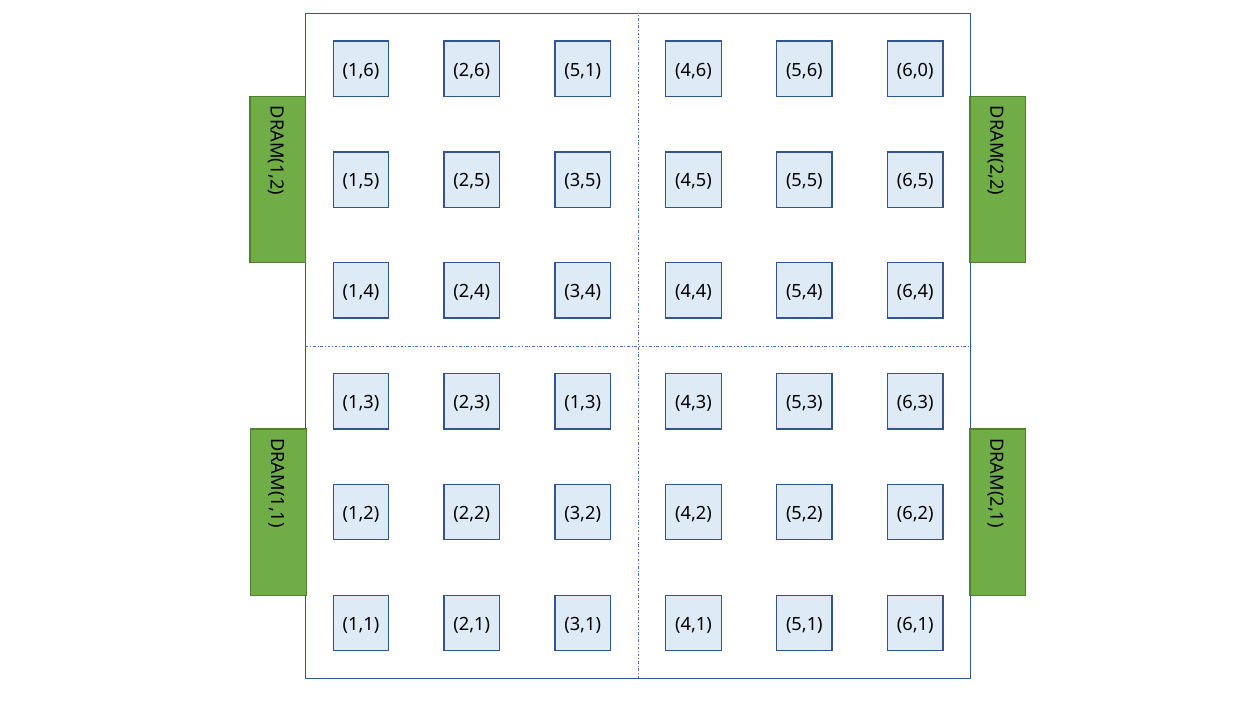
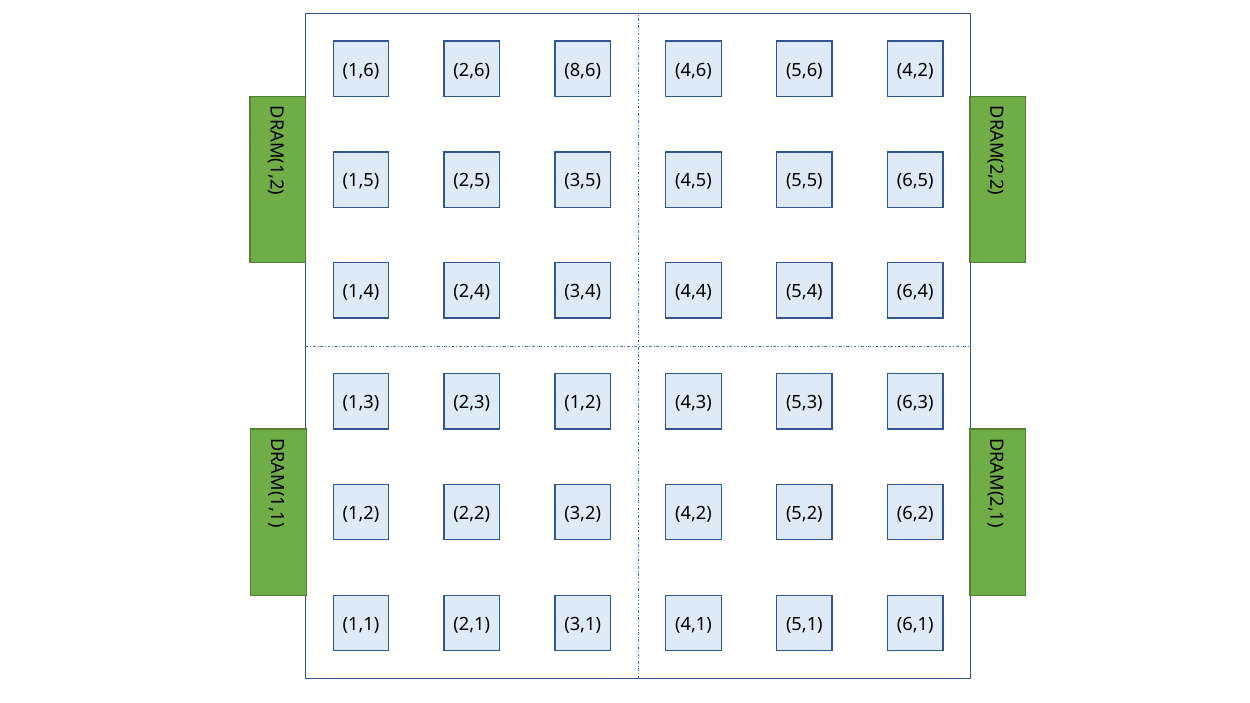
5,1 at (583, 70): 5,1 -> 8,6
5,6 6,0: 6,0 -> 4,2
1,3 at (583, 403): 1,3 -> 1,2
